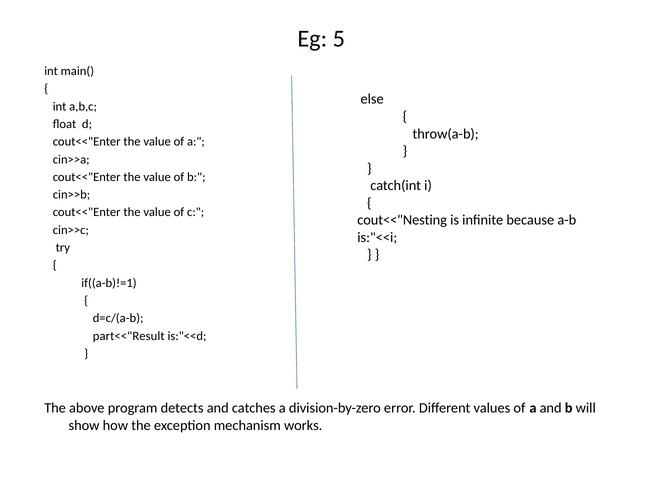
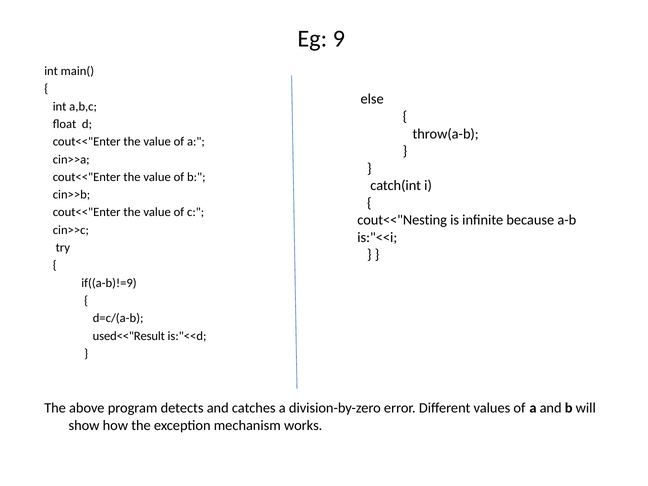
5: 5 -> 9
if((a-b)!=1: if((a-b)!=1 -> if((a-b)!=9
part<<"Result: part<<"Result -> used<<"Result
